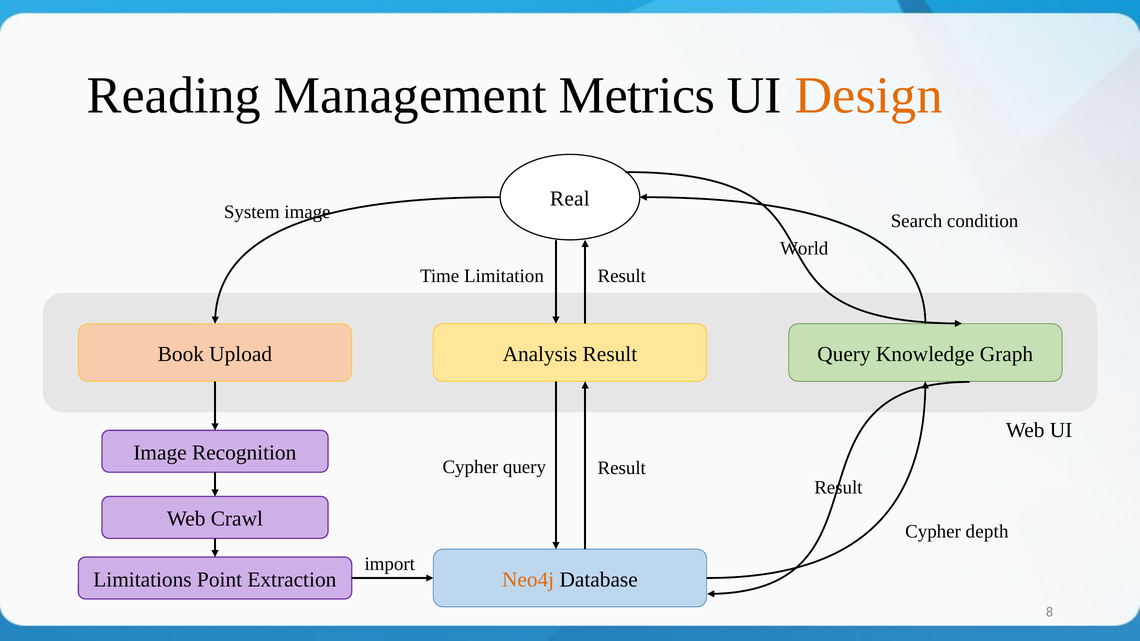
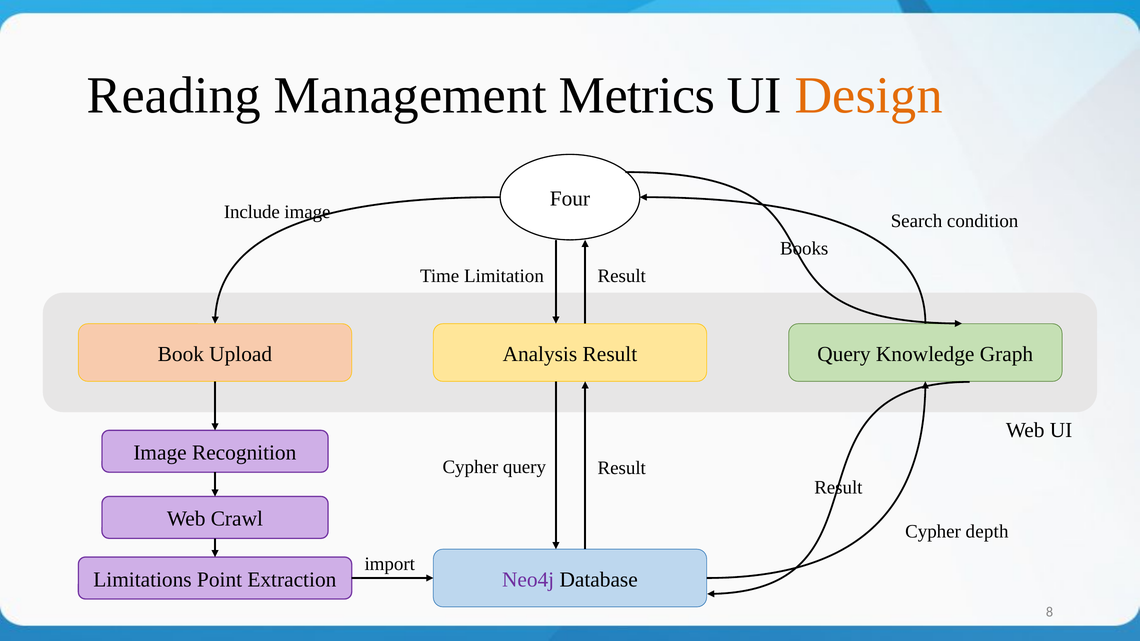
Real: Real -> Four
System: System -> Include
World: World -> Books
Neo4j colour: orange -> purple
